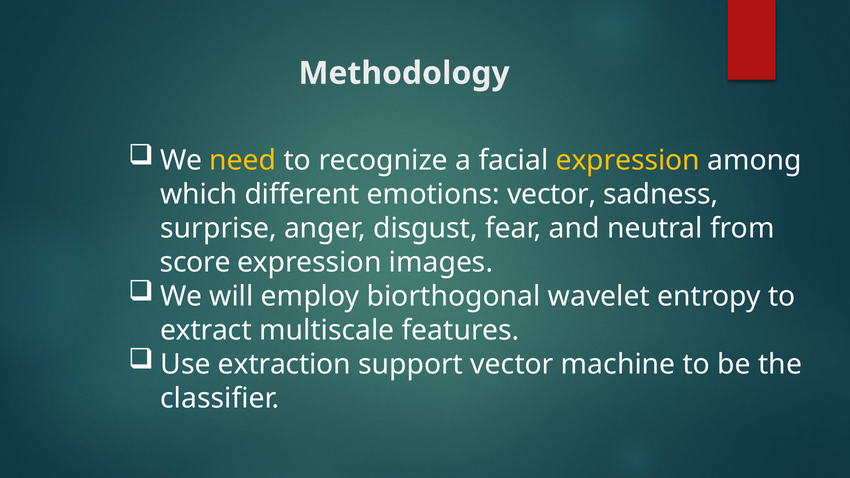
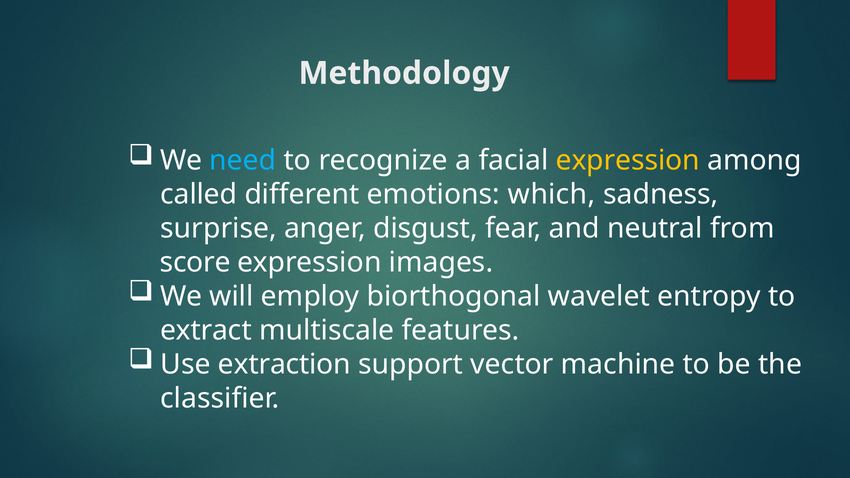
need colour: yellow -> light blue
which: which -> called
emotions vector: vector -> which
